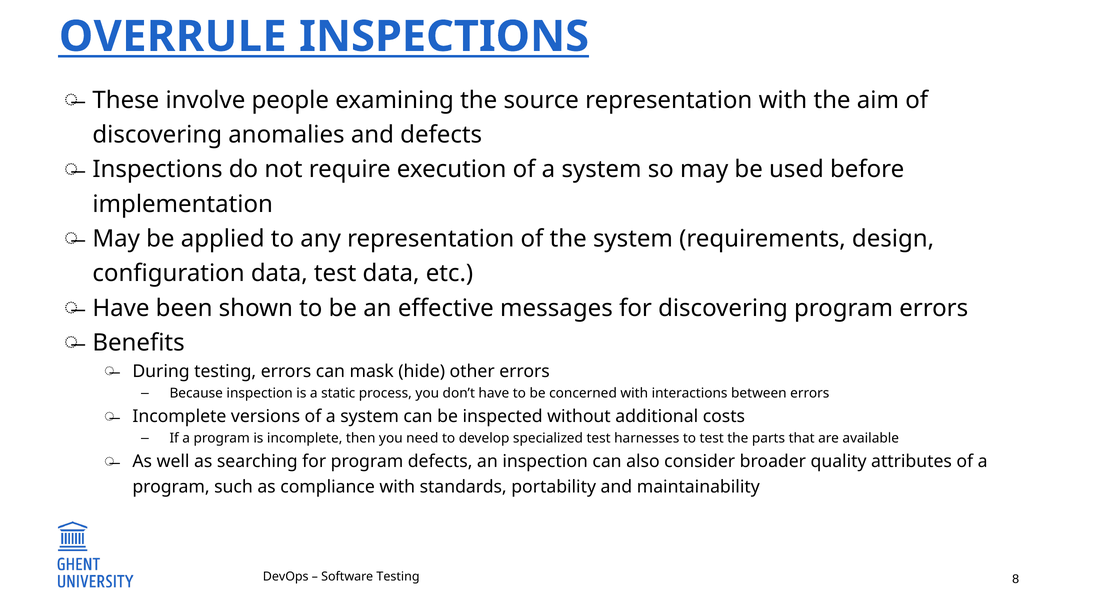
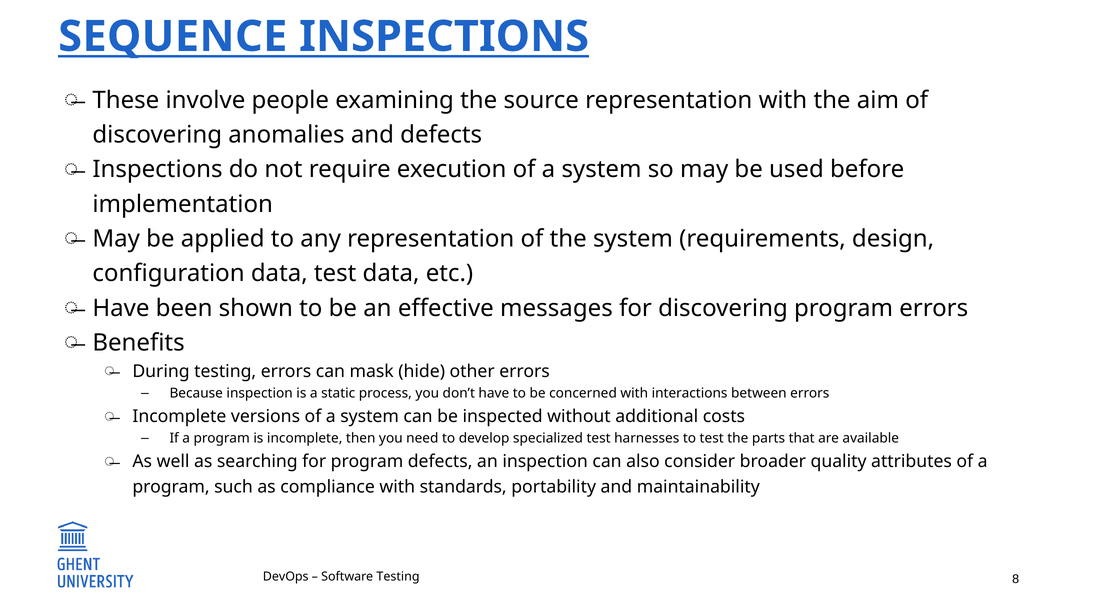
OVERRULE: OVERRULE -> SEQUENCE
